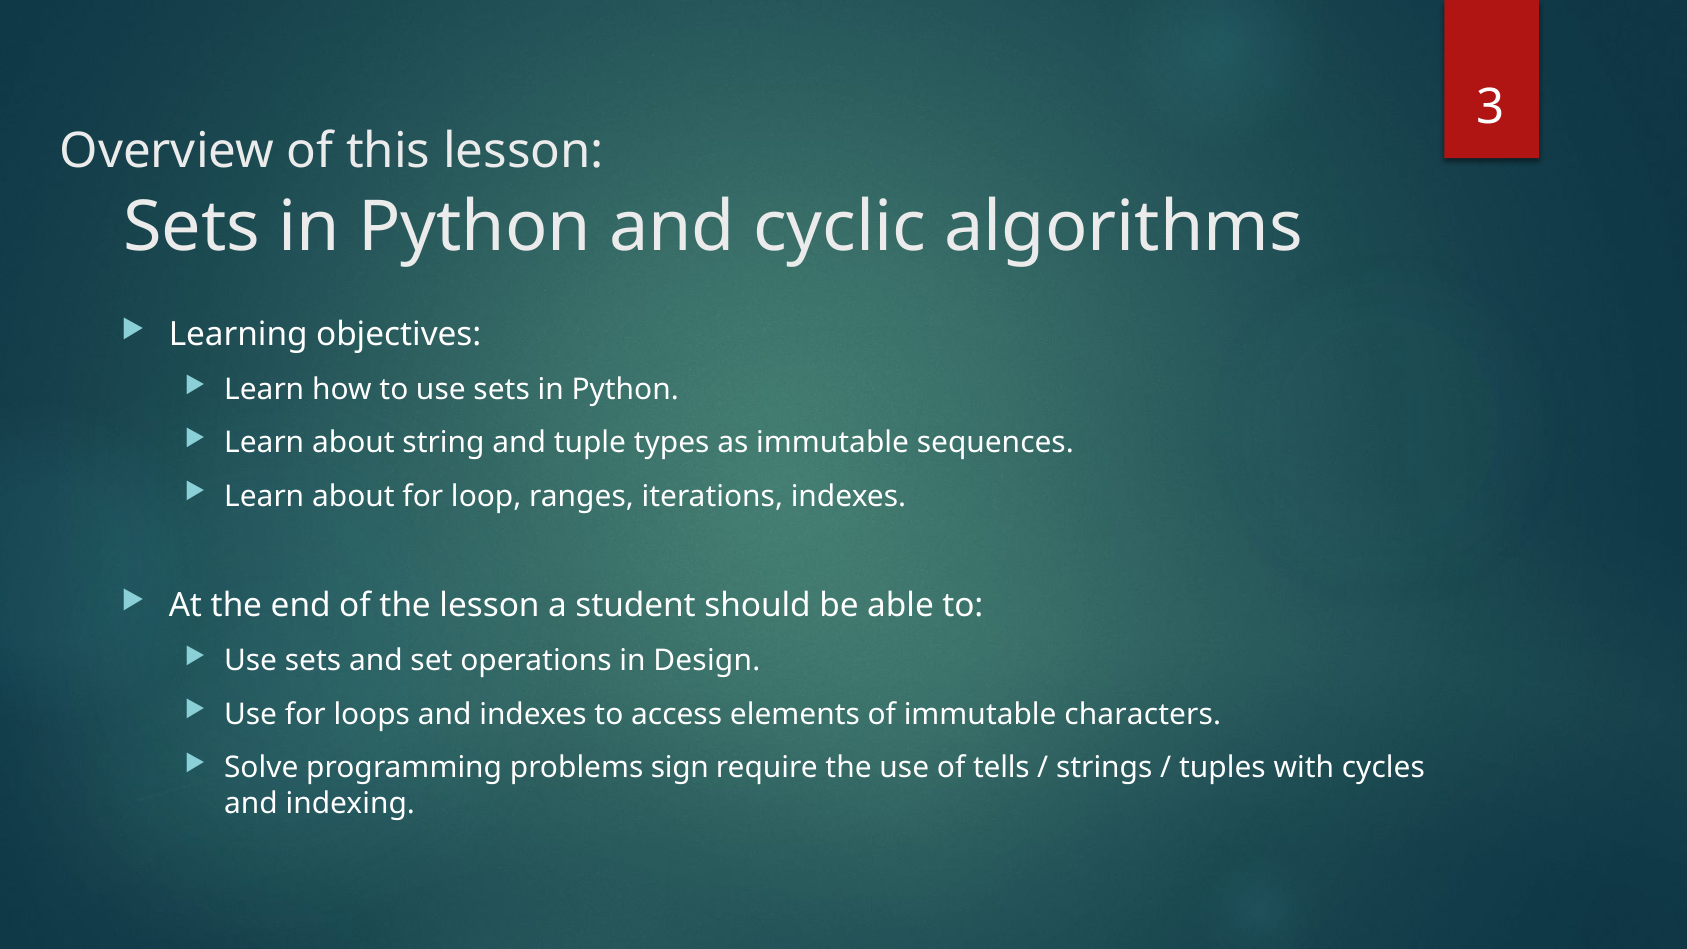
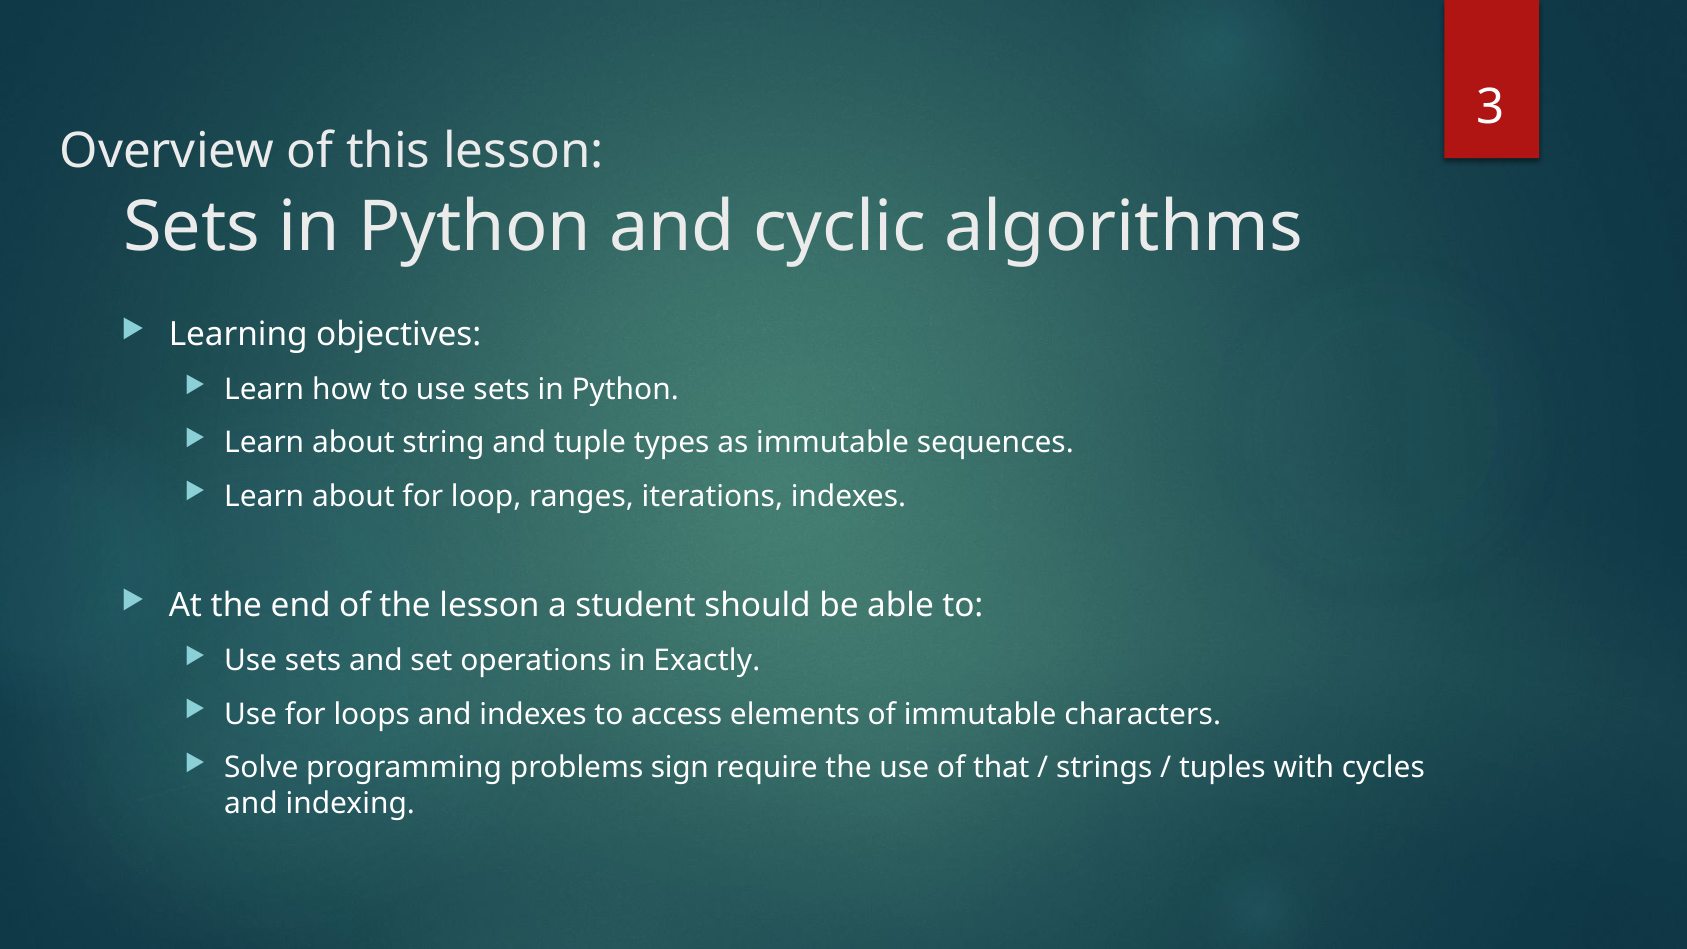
Design: Design -> Exactly
tells: tells -> that
